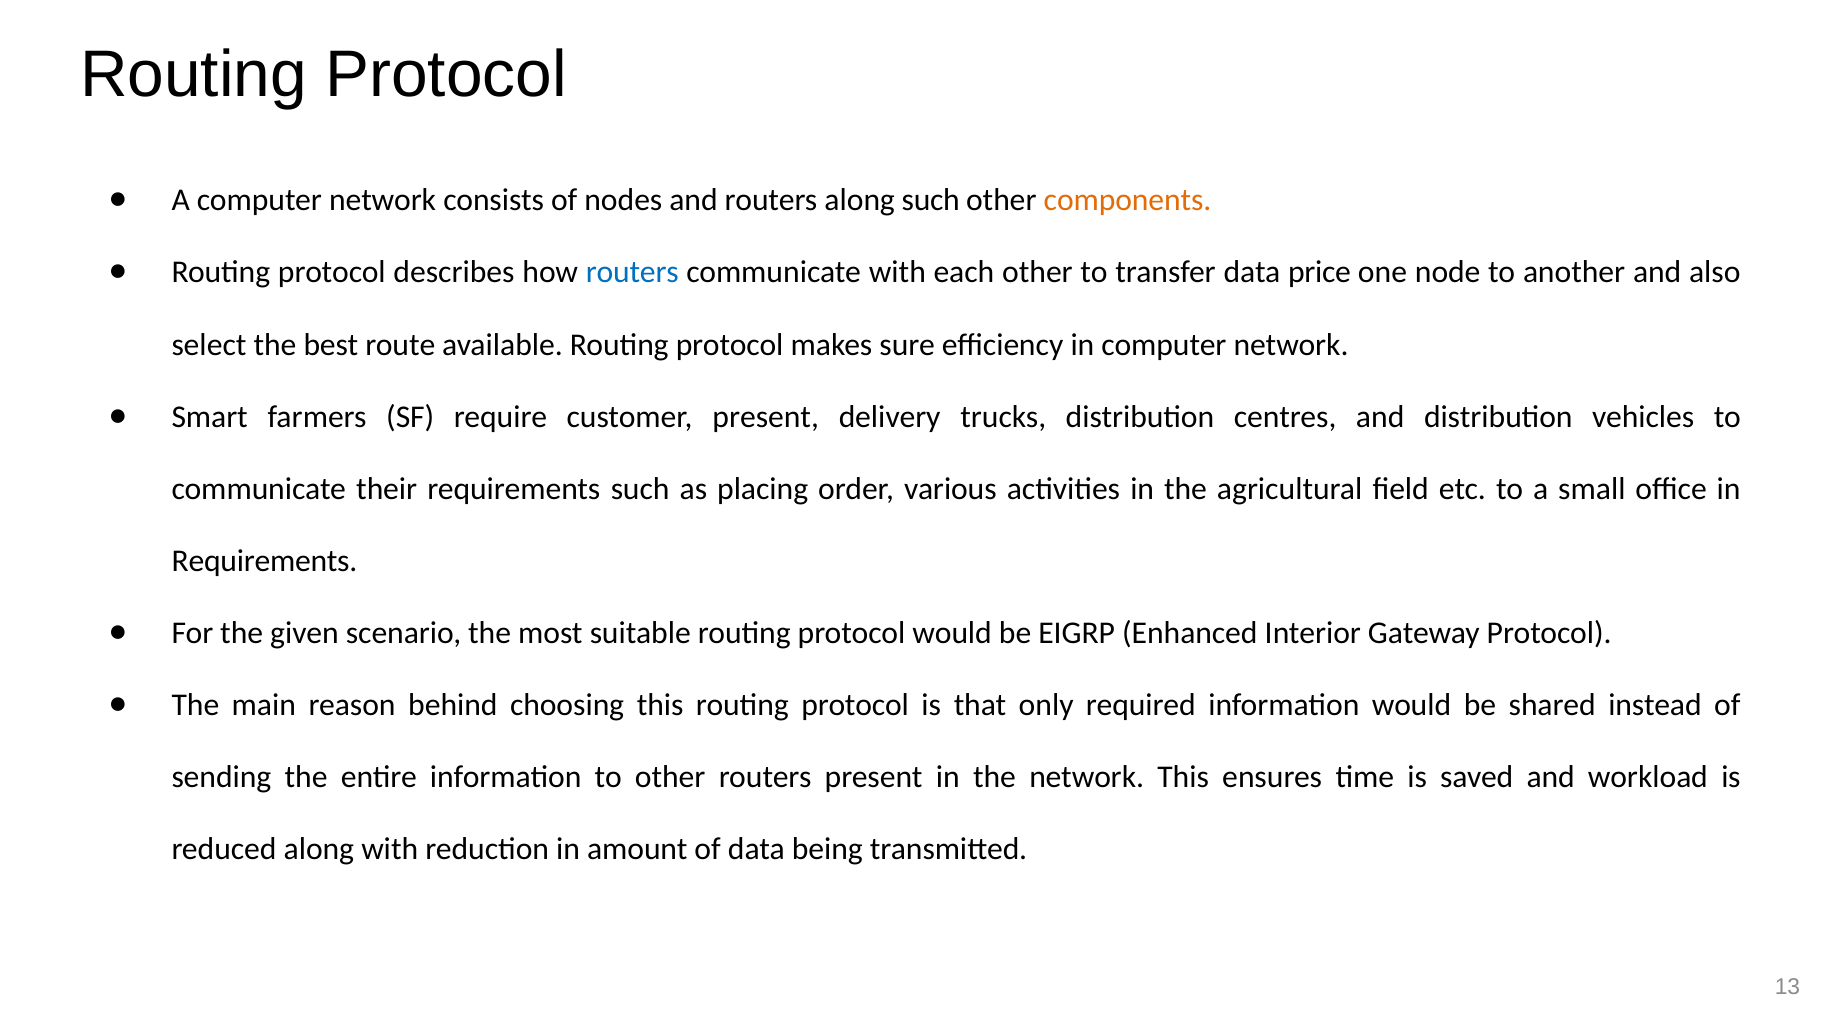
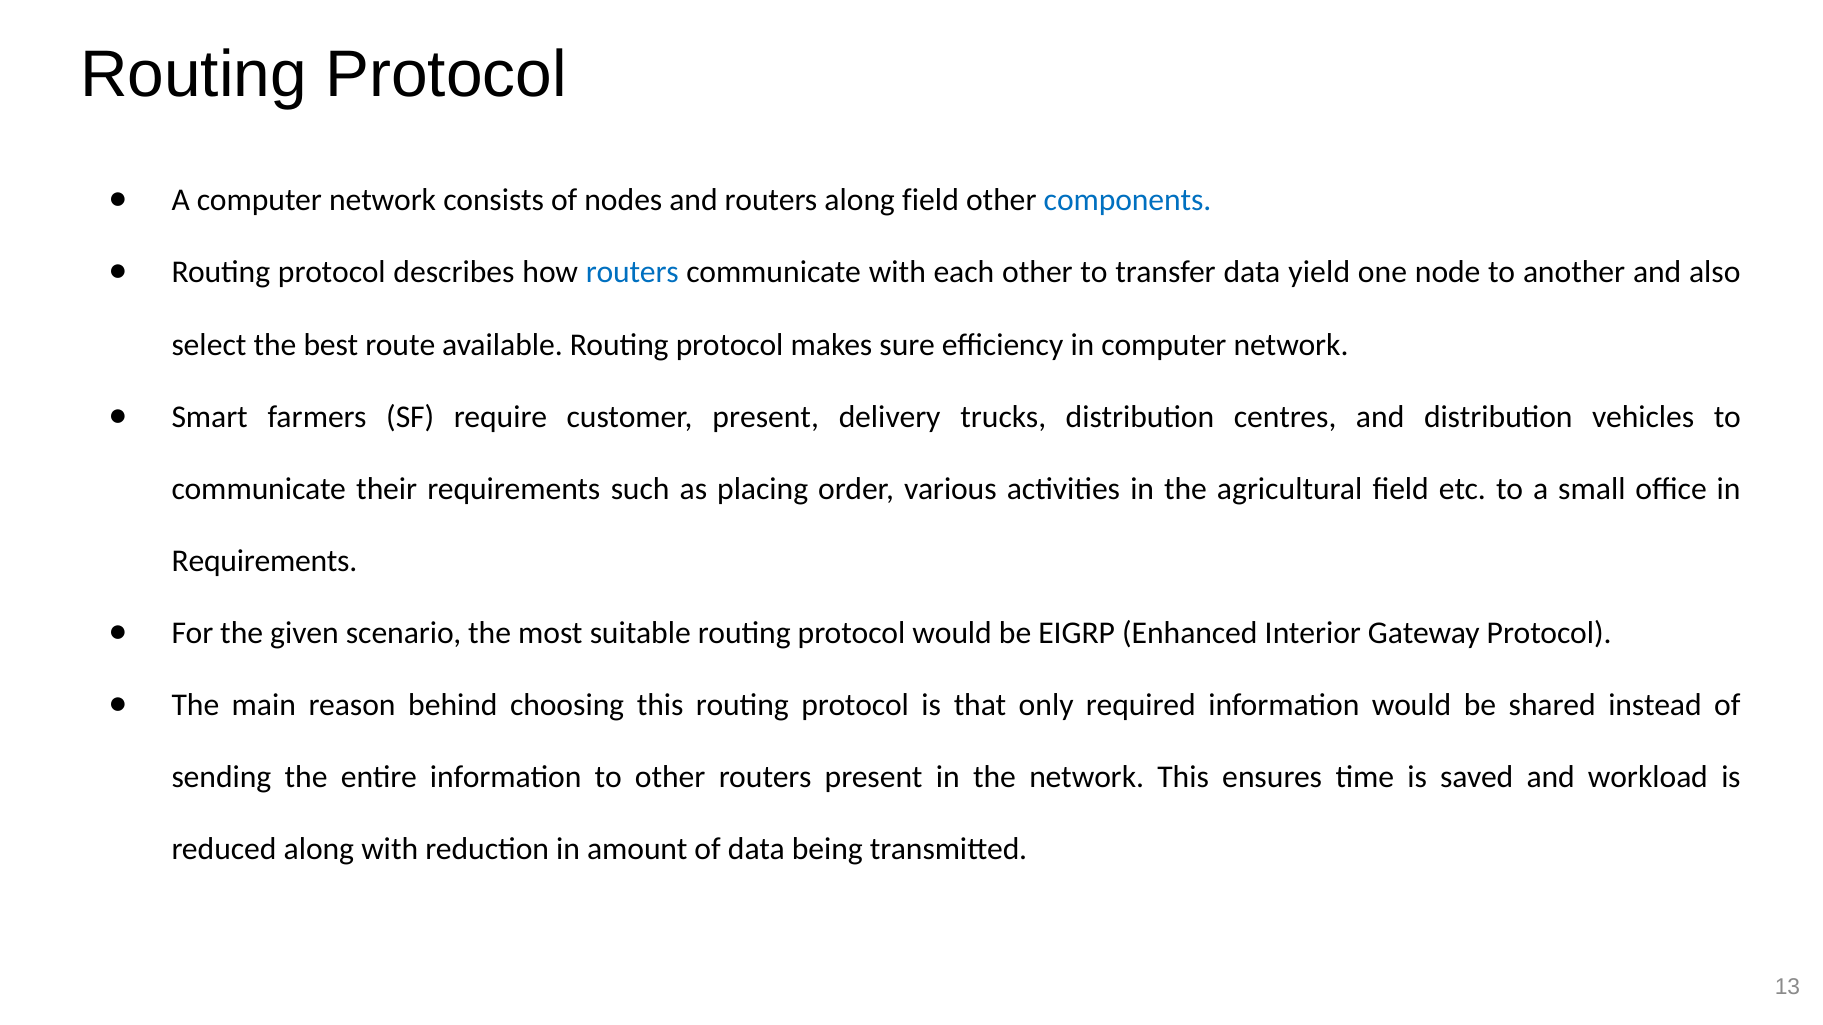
along such: such -> field
components colour: orange -> blue
price: price -> yield
